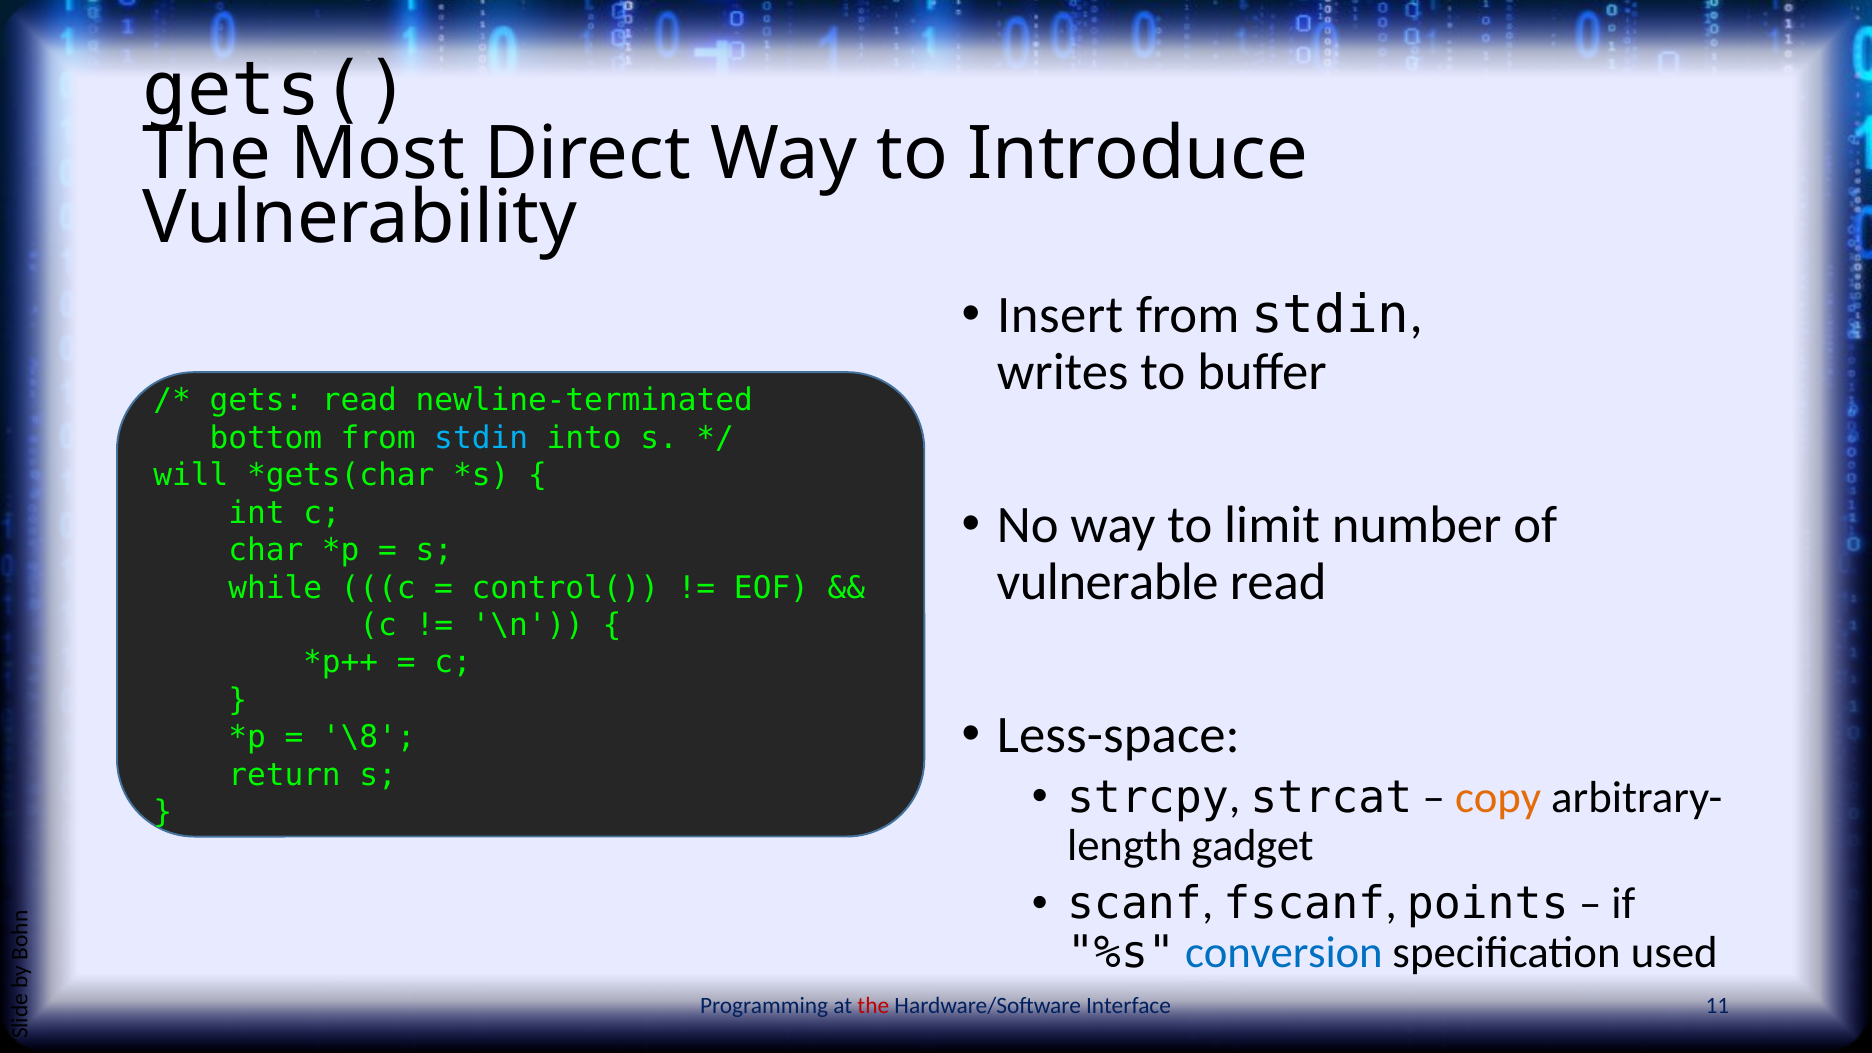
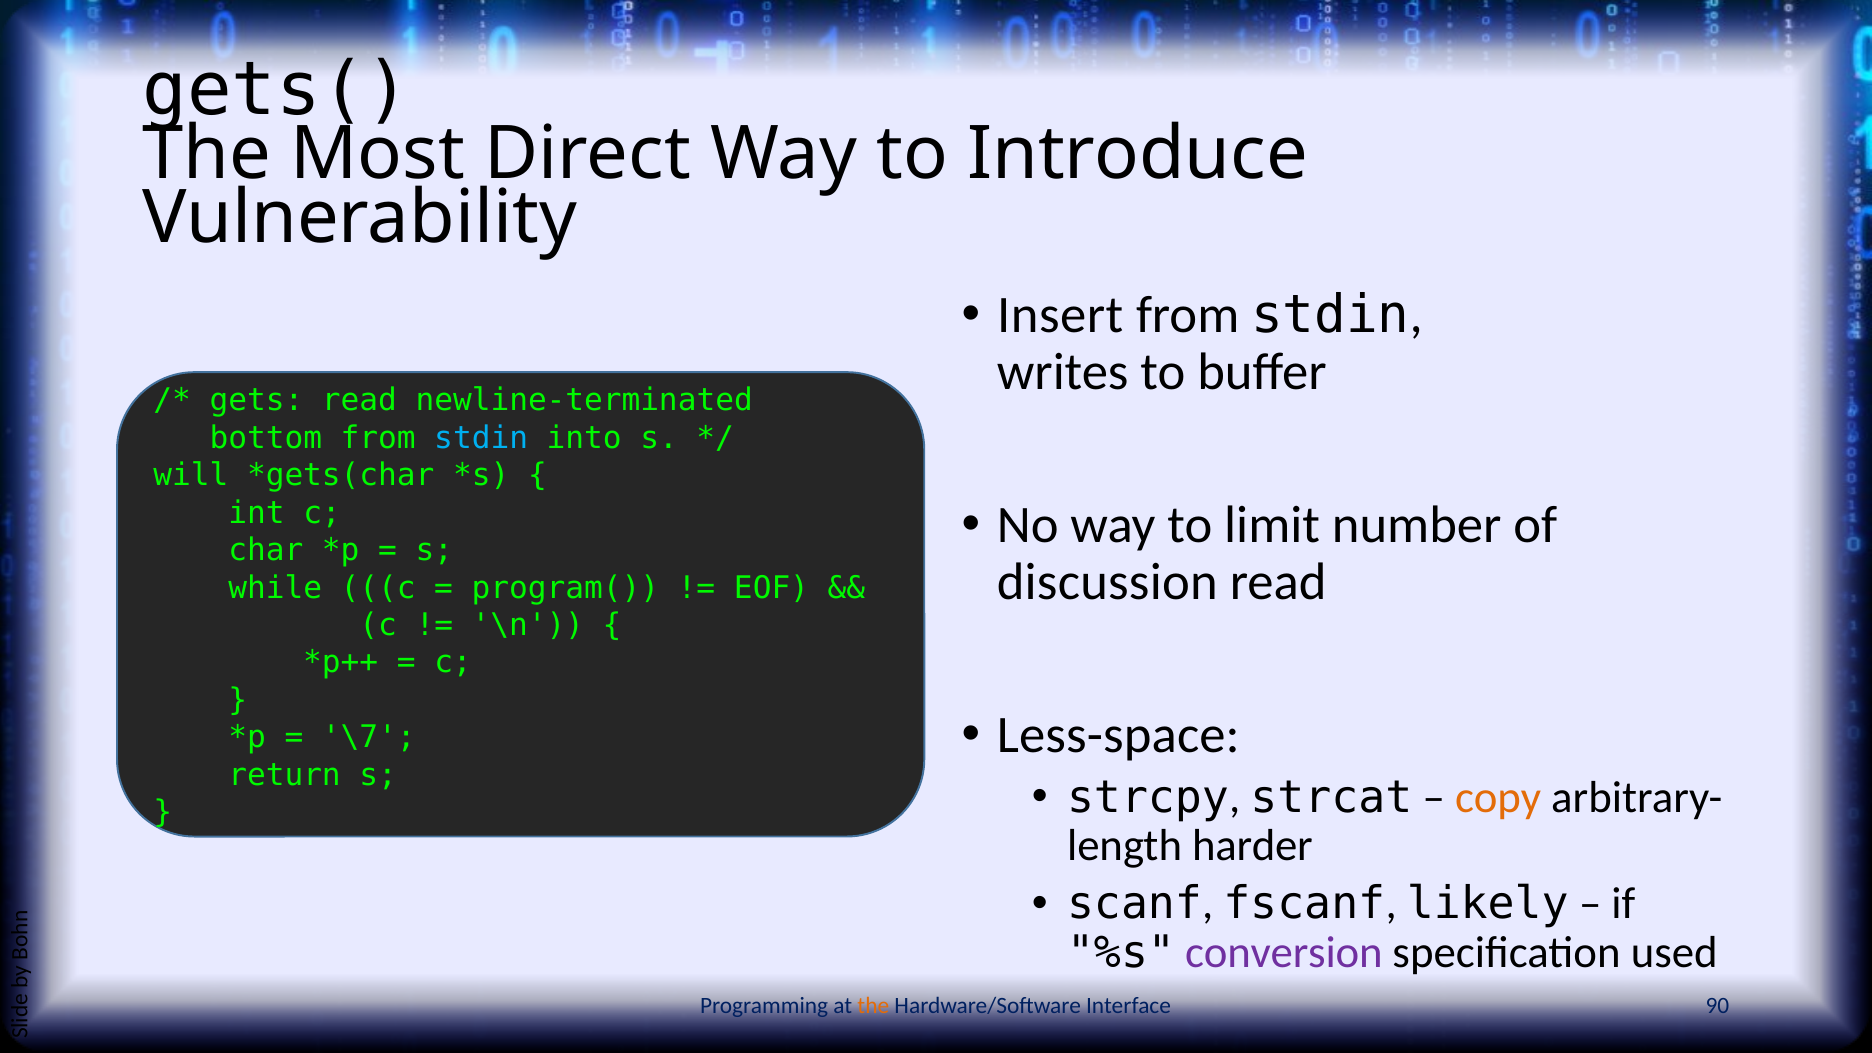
vulnerable: vulnerable -> discussion
control(: control( -> program(
\8: \8 -> \7
gadget: gadget -> harder
points: points -> likely
conversion colour: blue -> purple
the at (873, 1005) colour: red -> orange
11: 11 -> 90
